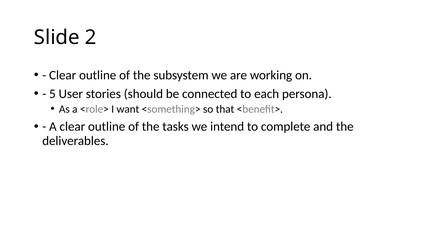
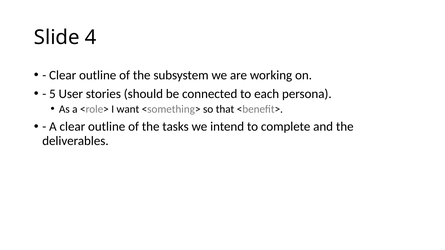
2: 2 -> 4
